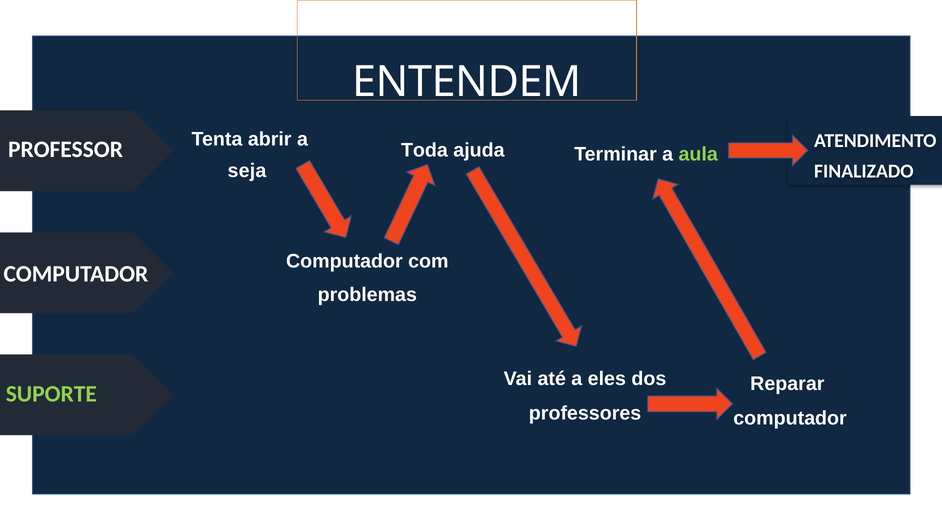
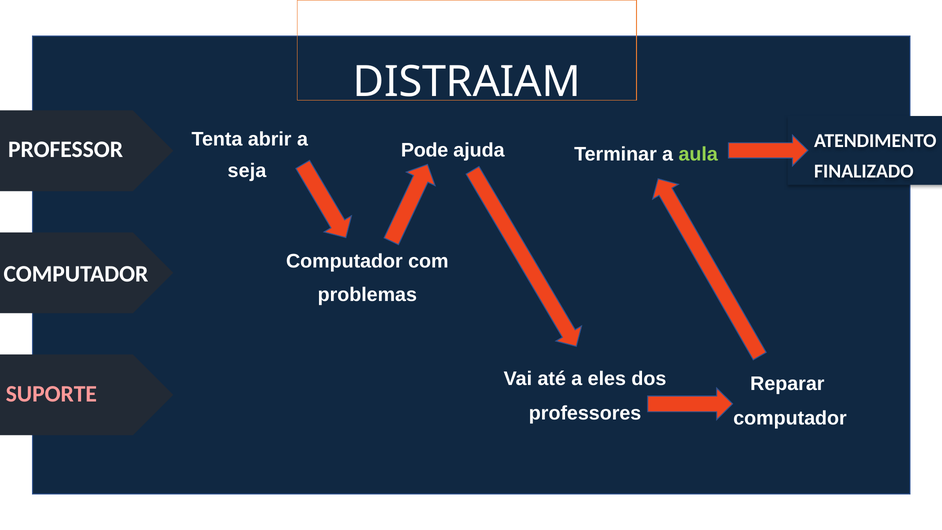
ENTENDEM: ENTENDEM -> DISTRAIAM
Toda: Toda -> Pode
SUPORTE colour: light green -> pink
